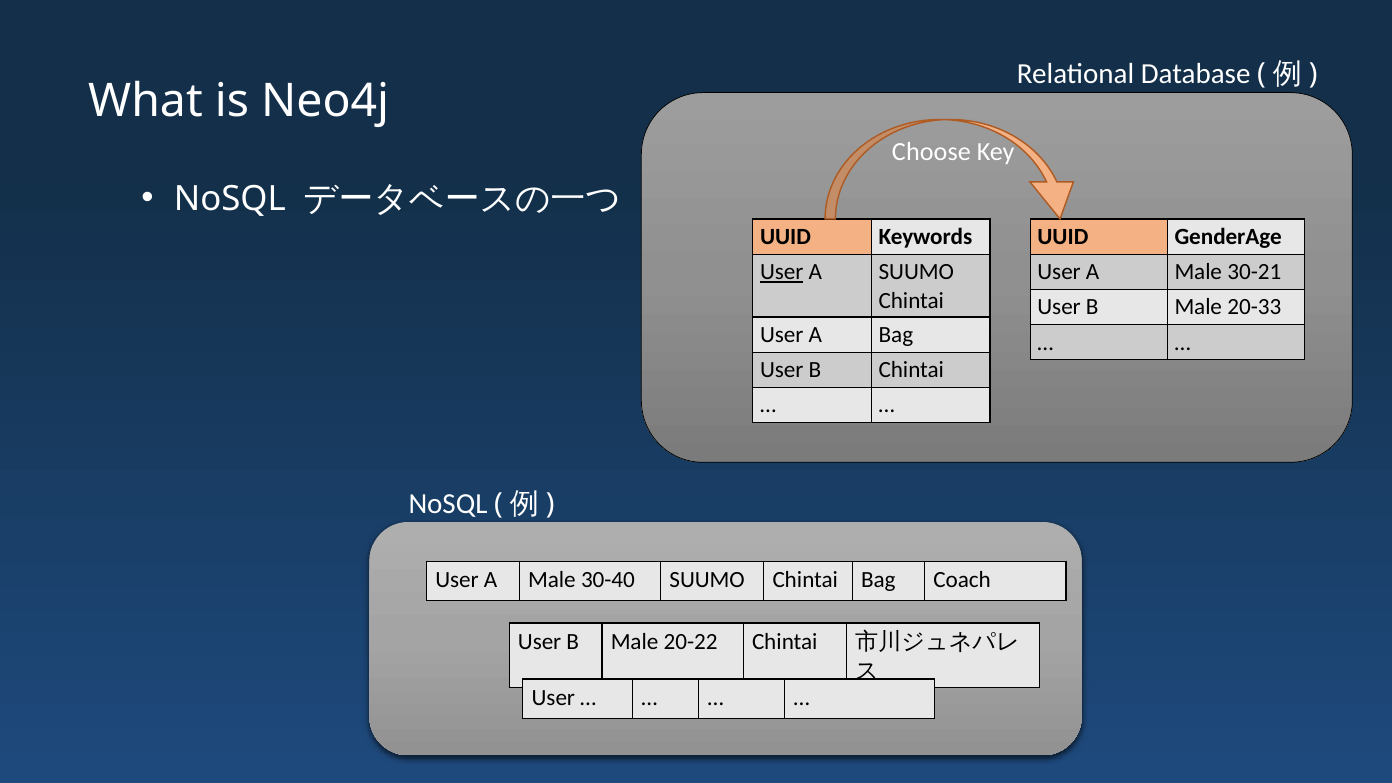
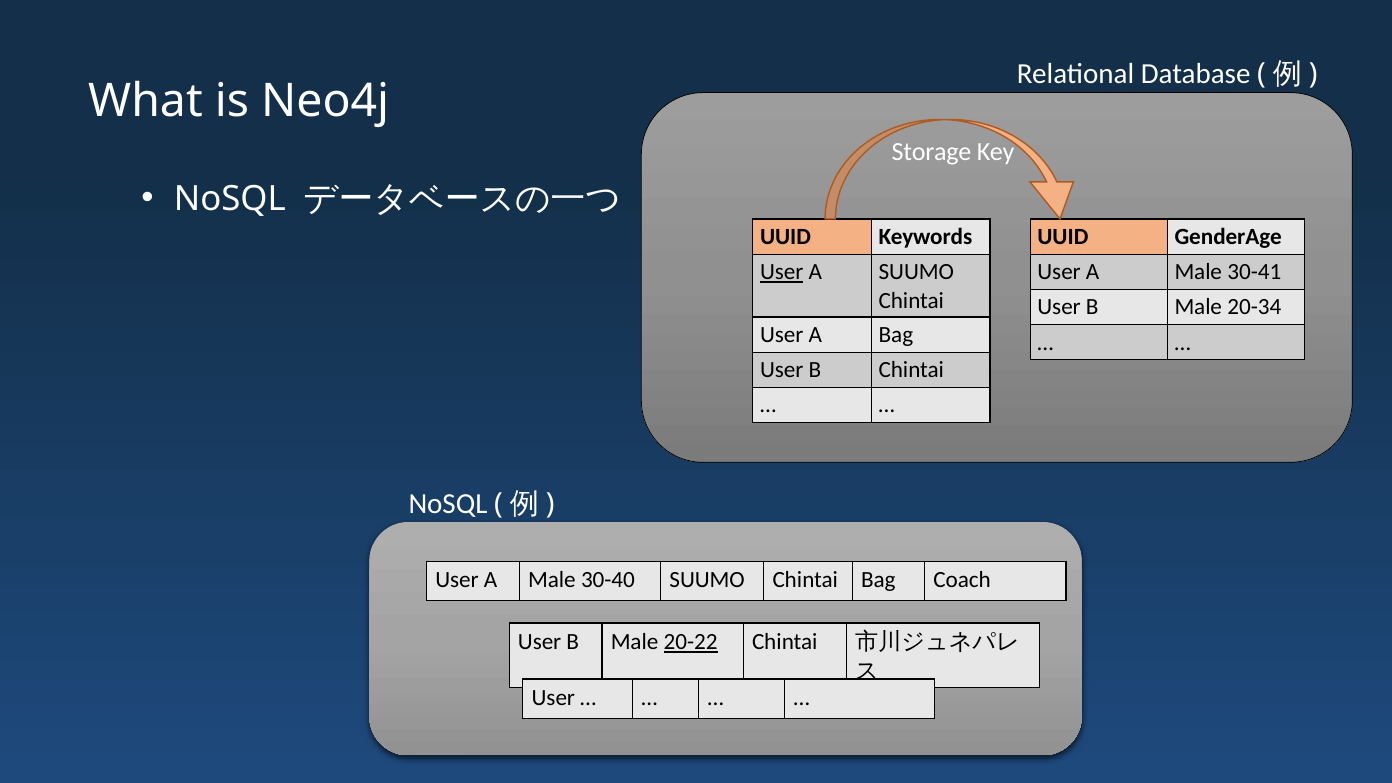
Choose: Choose -> Storage
30-21: 30-21 -> 30-41
20-33: 20-33 -> 20-34
20-22 underline: none -> present
